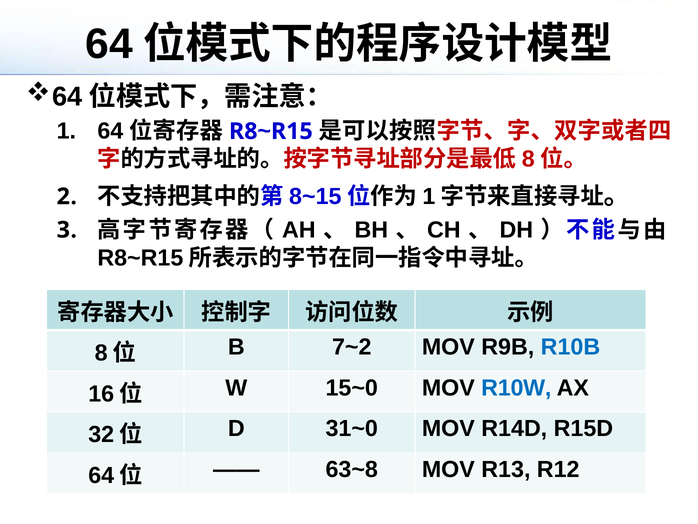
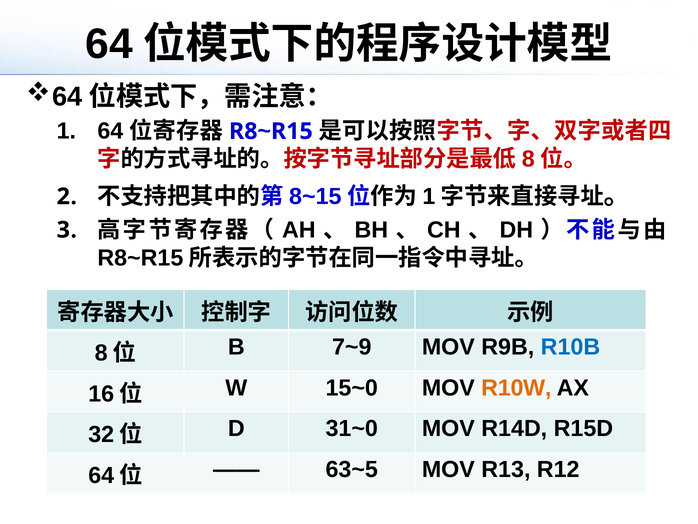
7~2: 7~2 -> 7~9
R10W colour: blue -> orange
63~8: 63~8 -> 63~5
